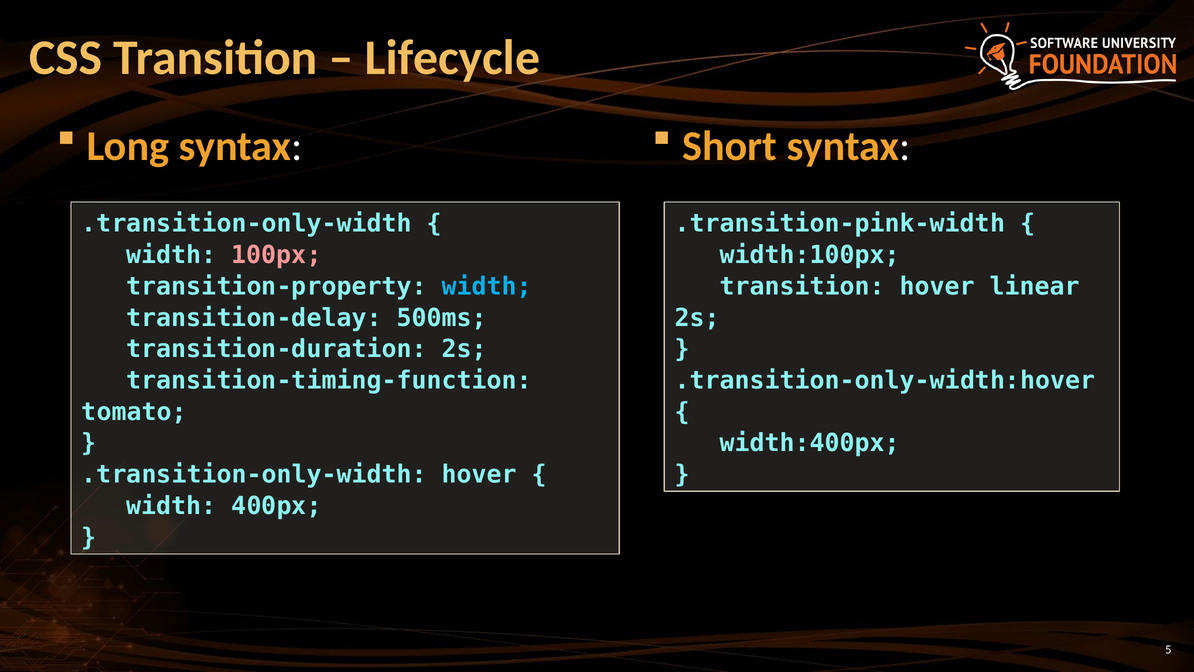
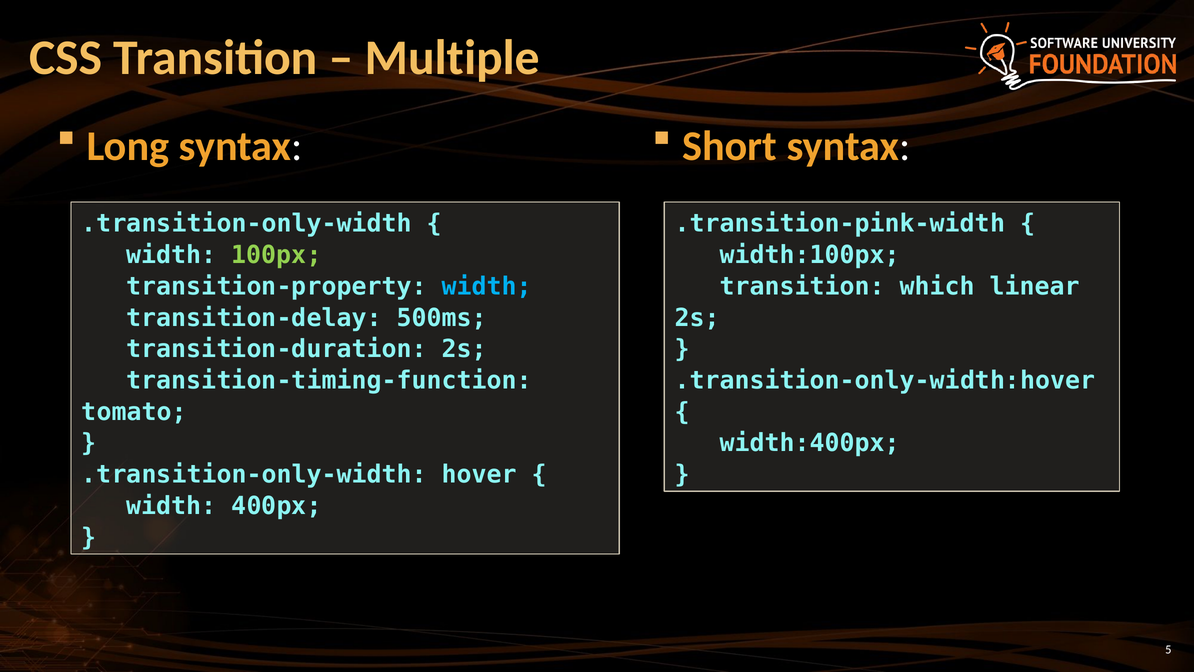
Lifecycle: Lifecycle -> Multiple
100px colour: pink -> light green
transition hover: hover -> which
